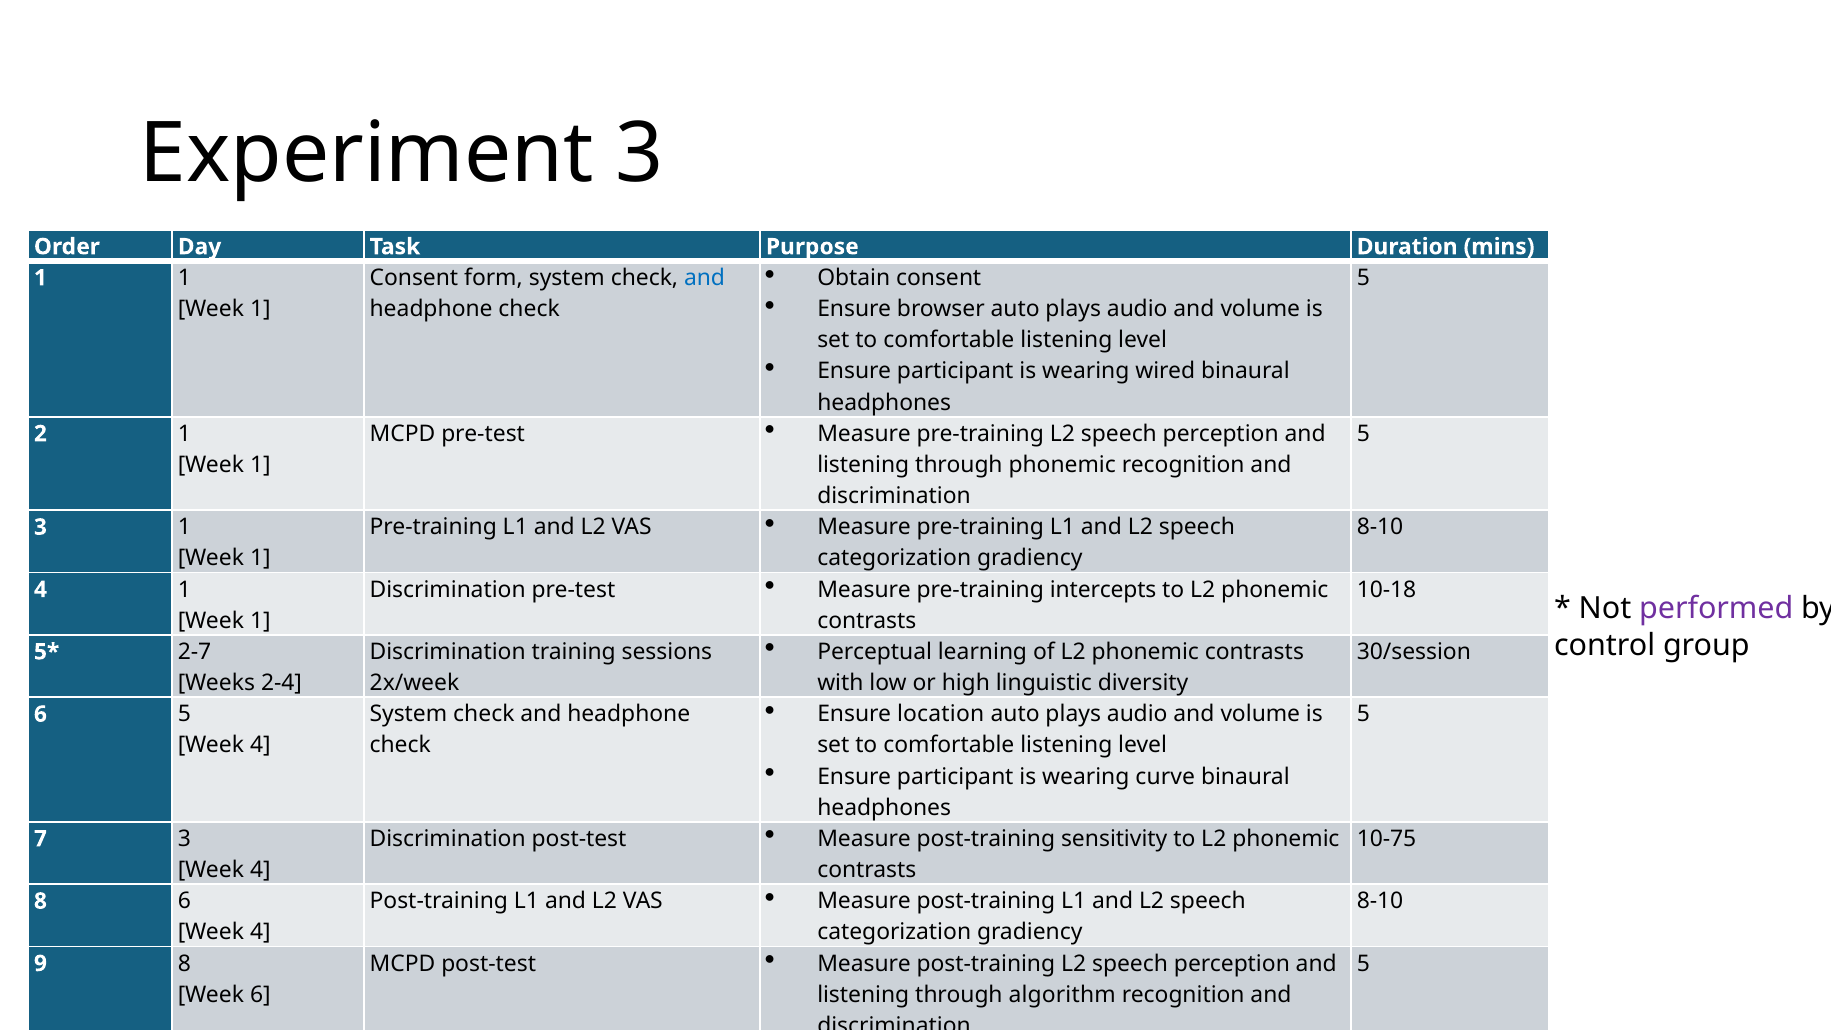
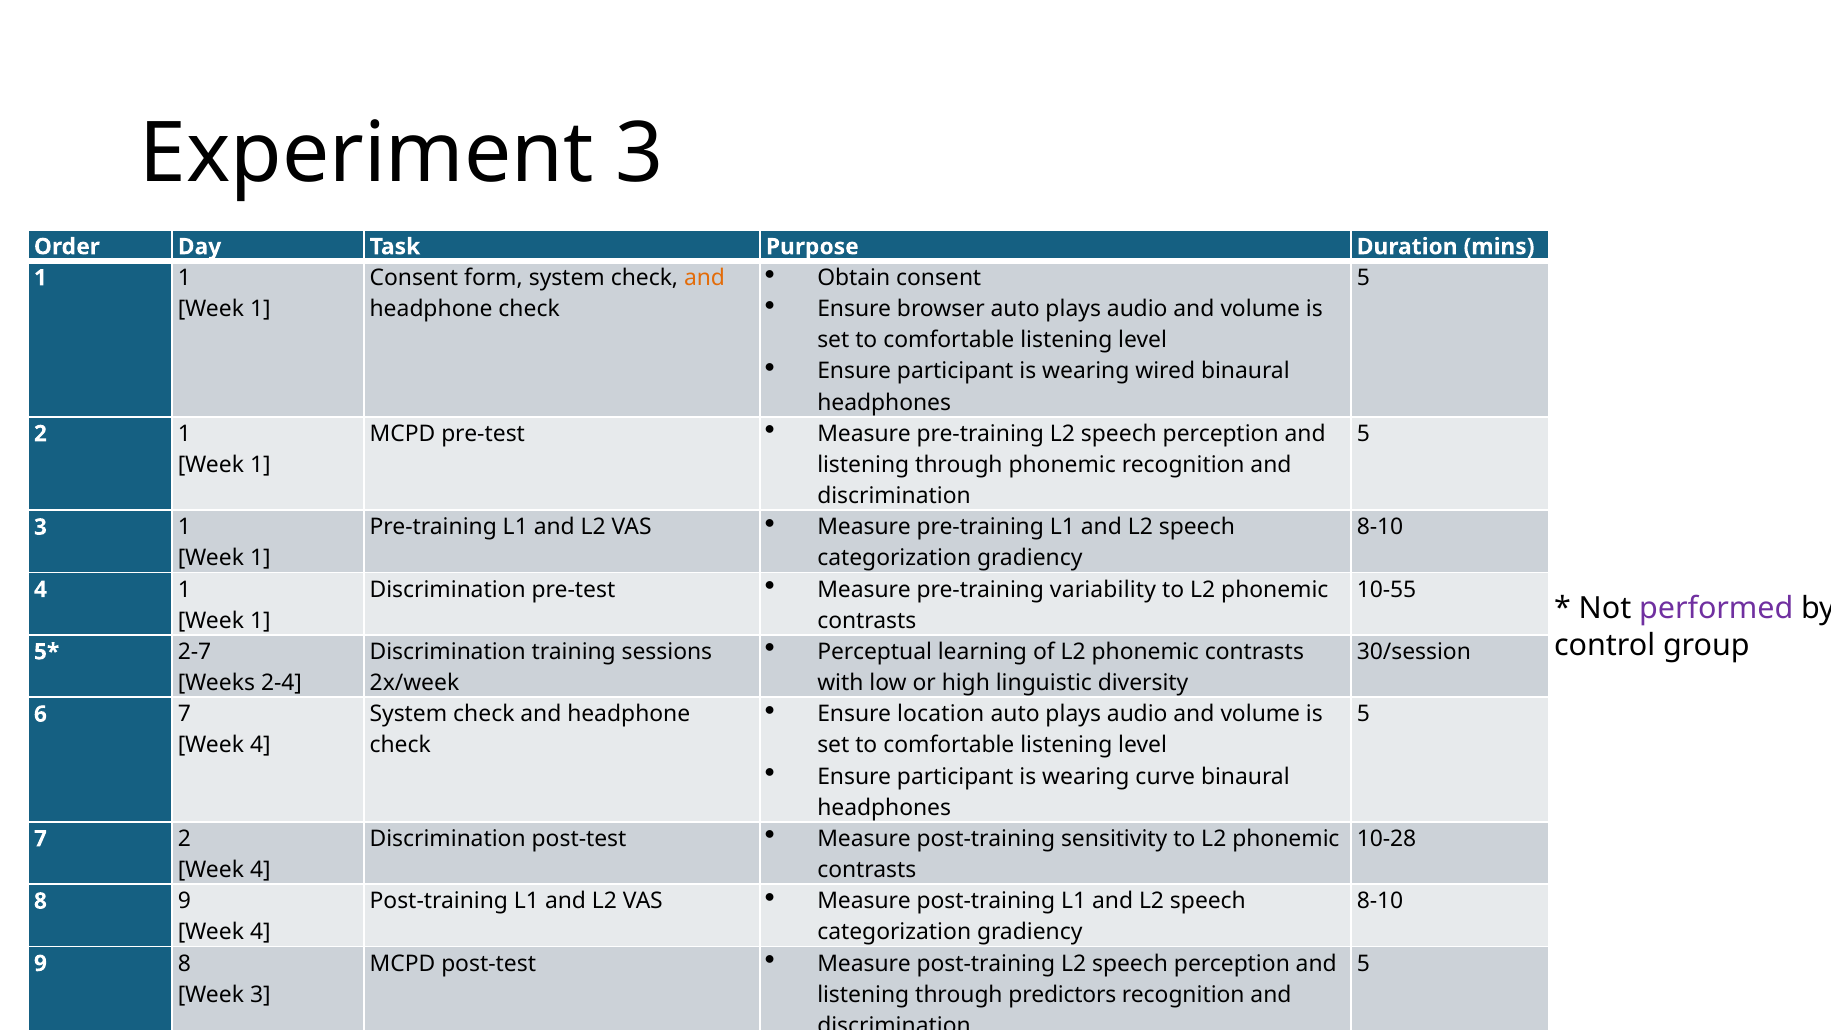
and at (705, 278) colour: blue -> orange
intercepts: intercepts -> variability
10-18: 10-18 -> 10-55
6 5: 5 -> 7
10-75: 10-75 -> 10-28
7 3: 3 -> 2
8 6: 6 -> 9
Week 6: 6 -> 3
algorithm: algorithm -> predictors
